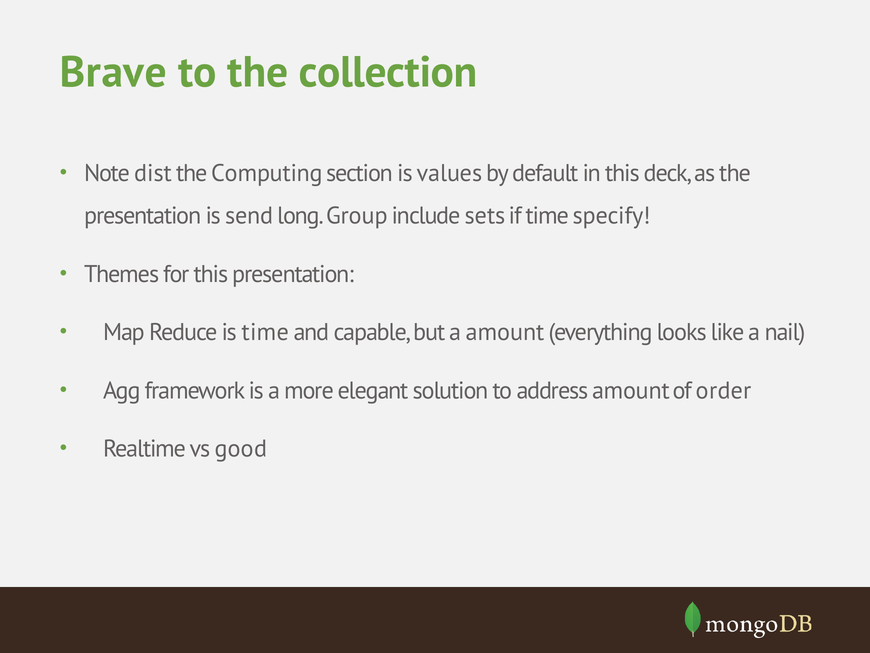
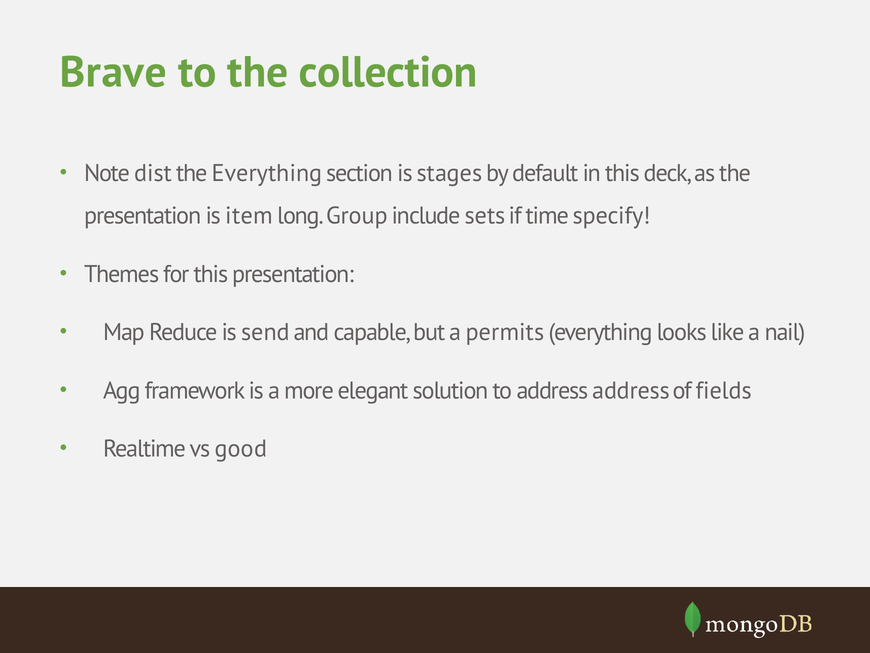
the Computing: Computing -> Everything
values: values -> stages
send: send -> item
is time: time -> send
a amount: amount -> permits
address amount: amount -> address
order: order -> fields
